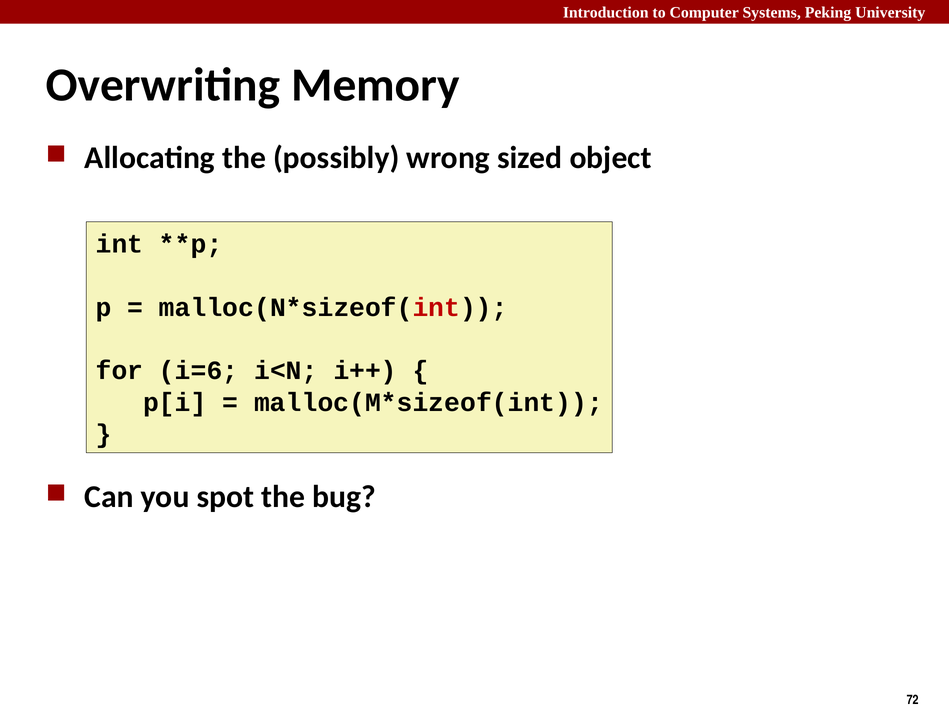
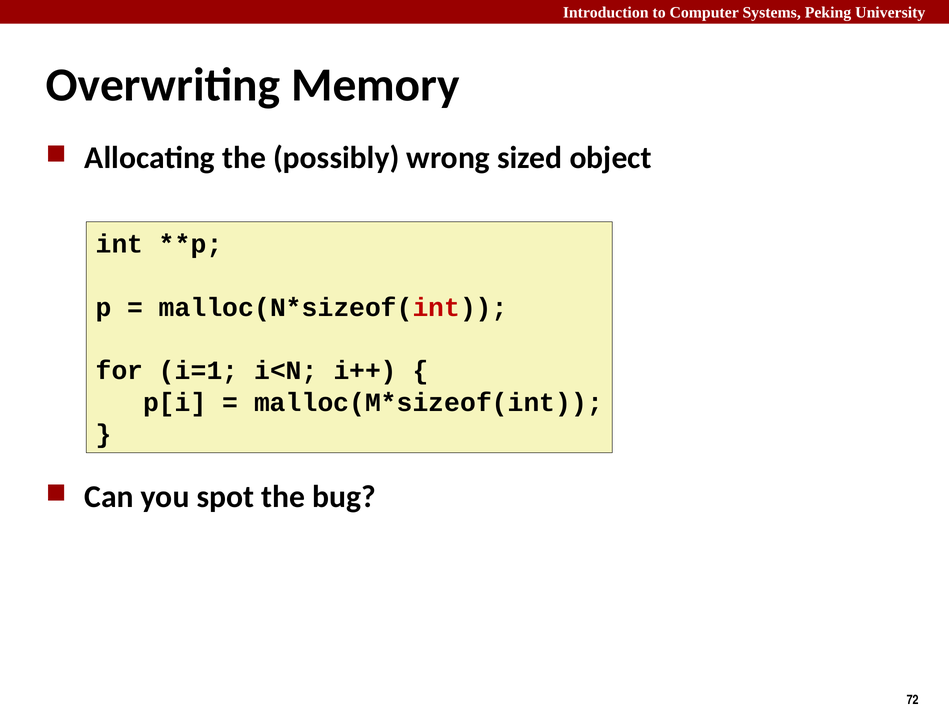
i=6: i=6 -> i=1
